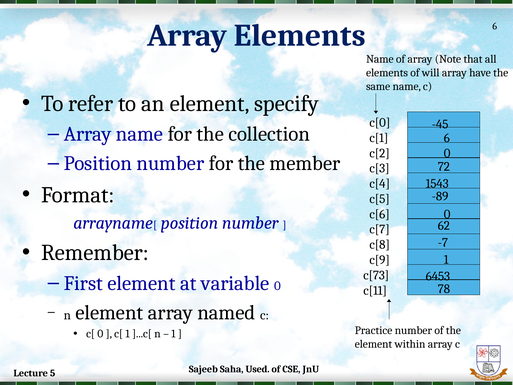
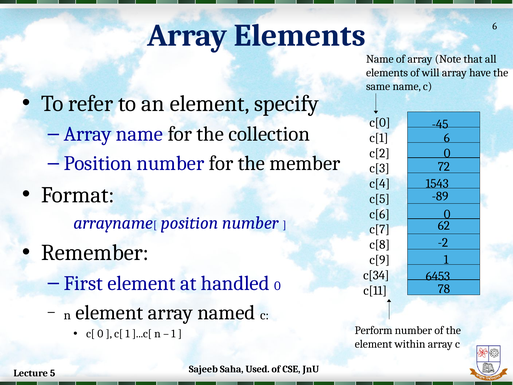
-7: -7 -> -2
c[73: c[73 -> c[34
variable: variable -> handled
Practice: Practice -> Perform
